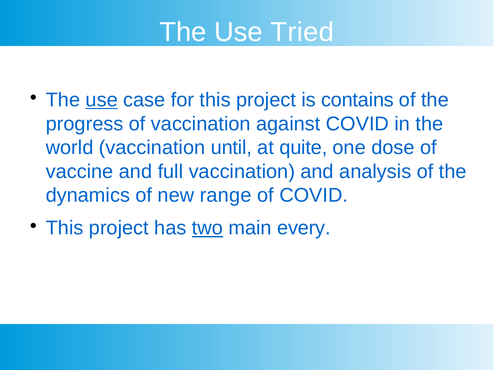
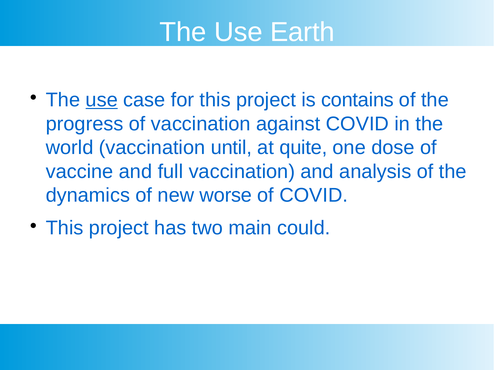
Tried: Tried -> Earth
range: range -> worse
two underline: present -> none
every: every -> could
